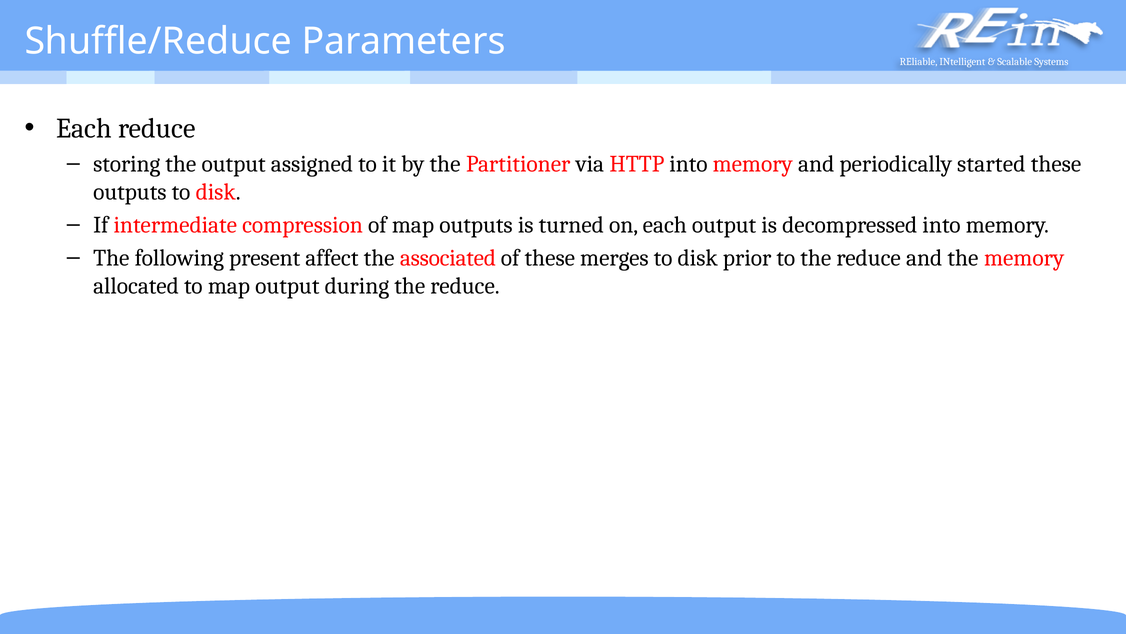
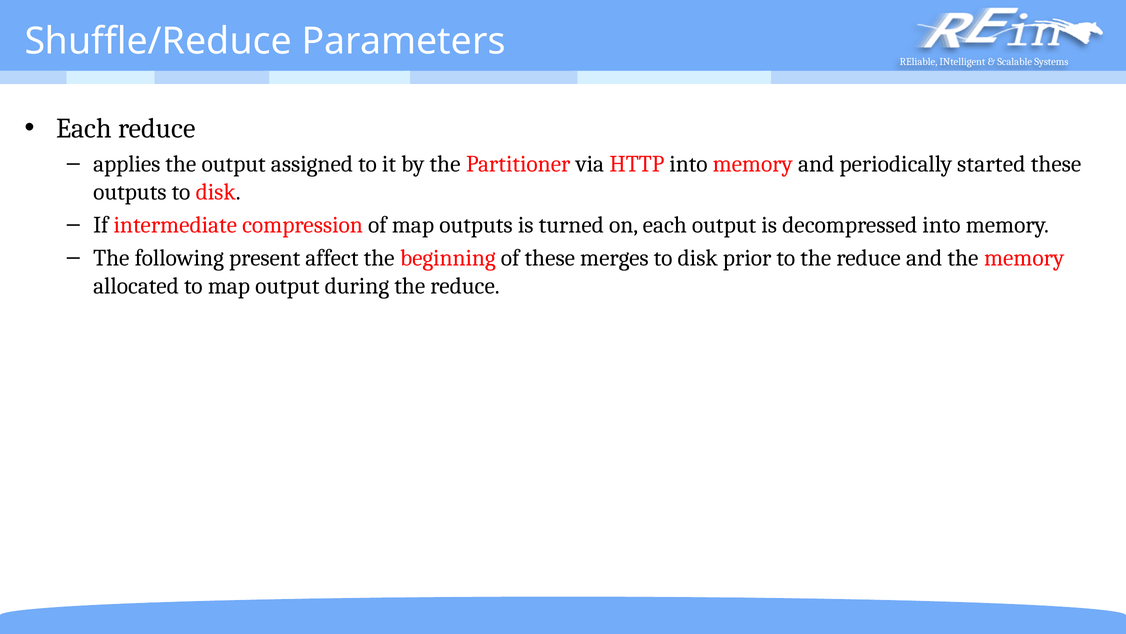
storing: storing -> applies
associated: associated -> beginning
